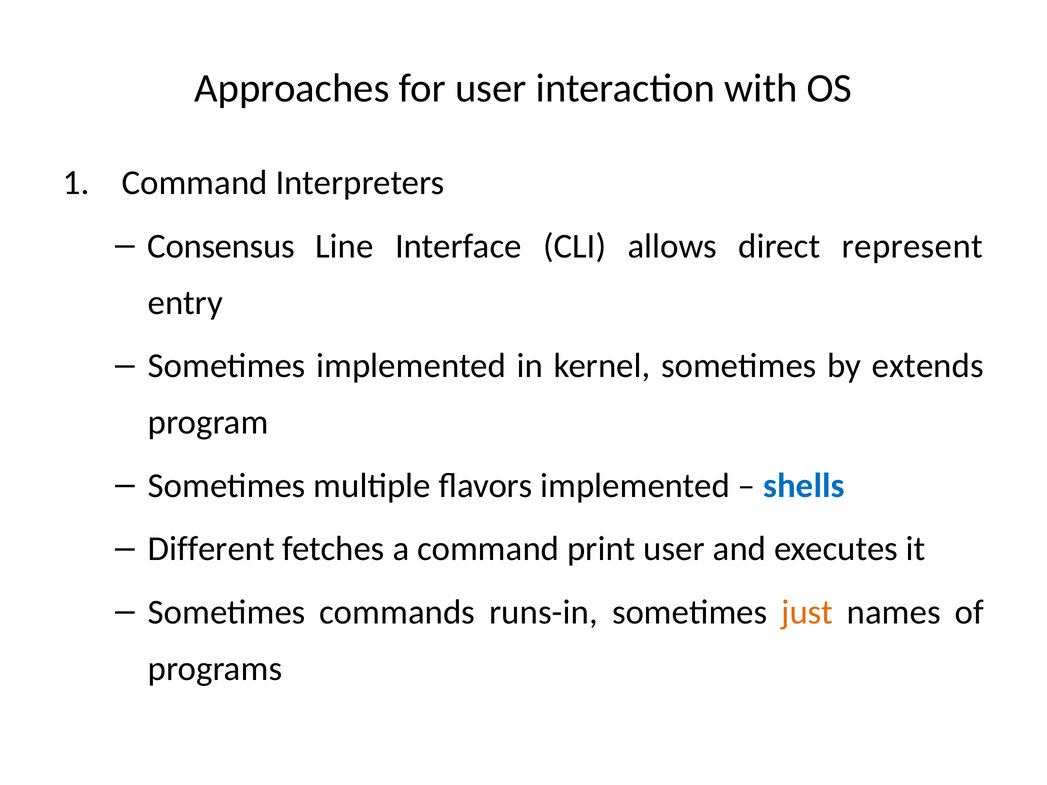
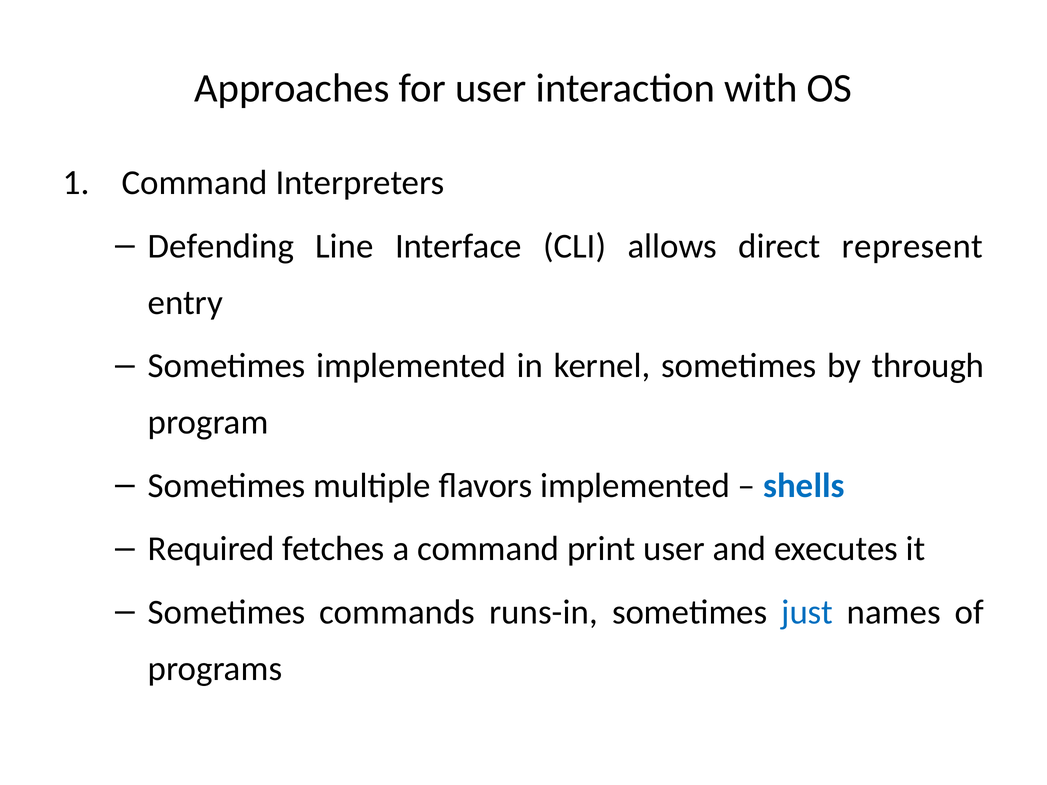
Consensus: Consensus -> Defending
extends: extends -> through
Different: Different -> Required
just colour: orange -> blue
